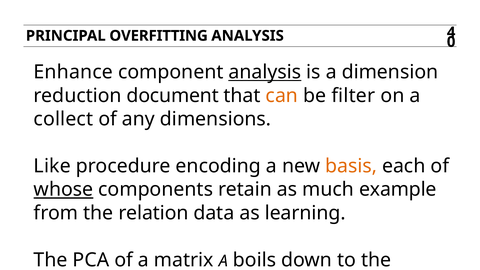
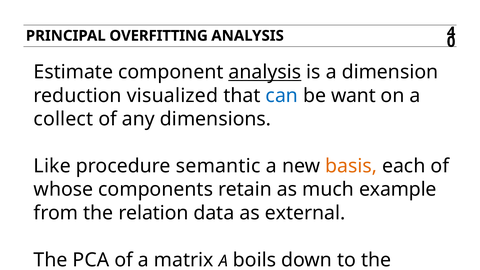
Enhance: Enhance -> Estimate
document: document -> visualized
can colour: orange -> blue
filter: filter -> want
encoding: encoding -> semantic
whose underline: present -> none
learning: learning -> external
